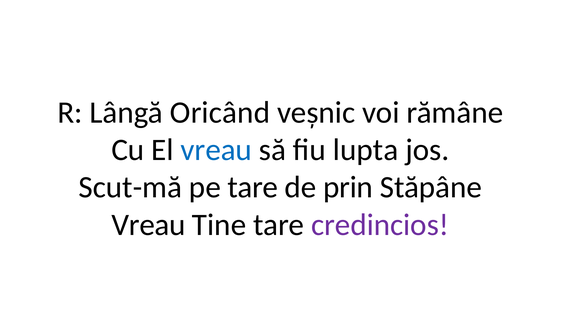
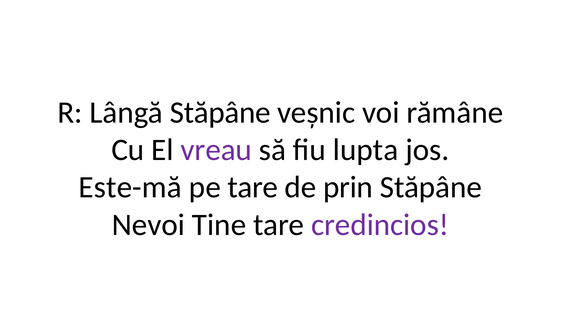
Lângă Oricând: Oricând -> Stăpâne
vreau at (216, 150) colour: blue -> purple
Scut-mă: Scut-mă -> Este-mă
Vreau at (149, 224): Vreau -> Nevoi
